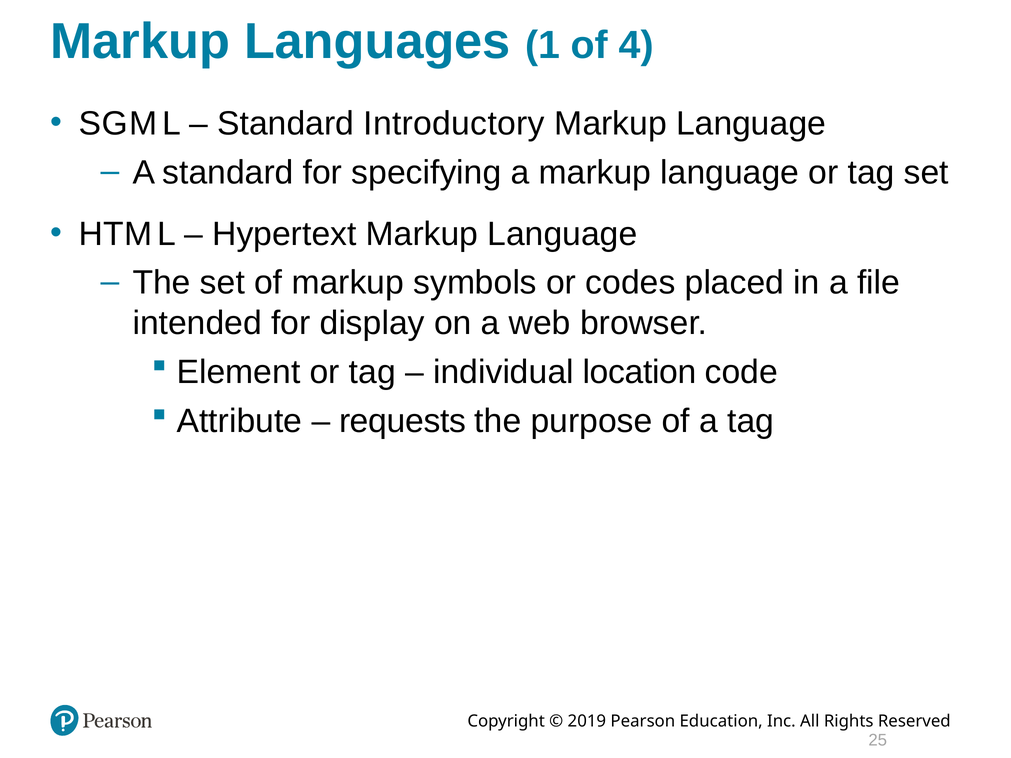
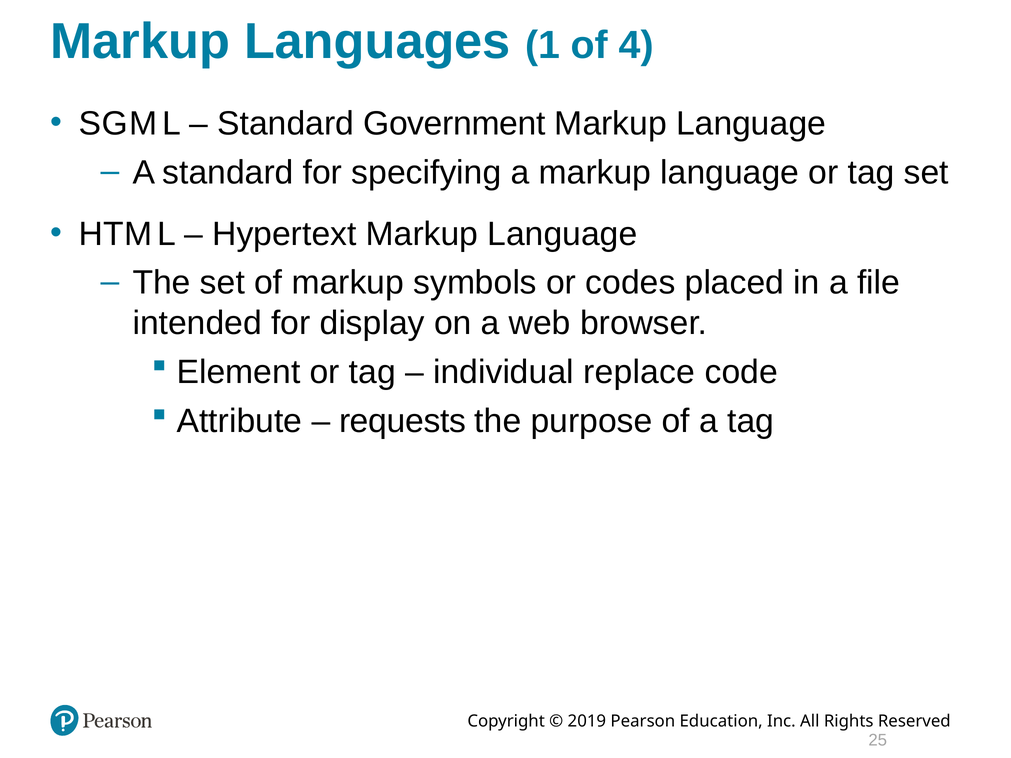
Introductory: Introductory -> Government
location: location -> replace
